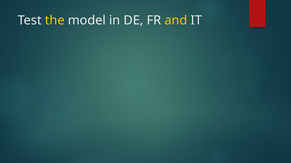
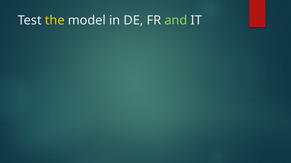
and colour: yellow -> light green
